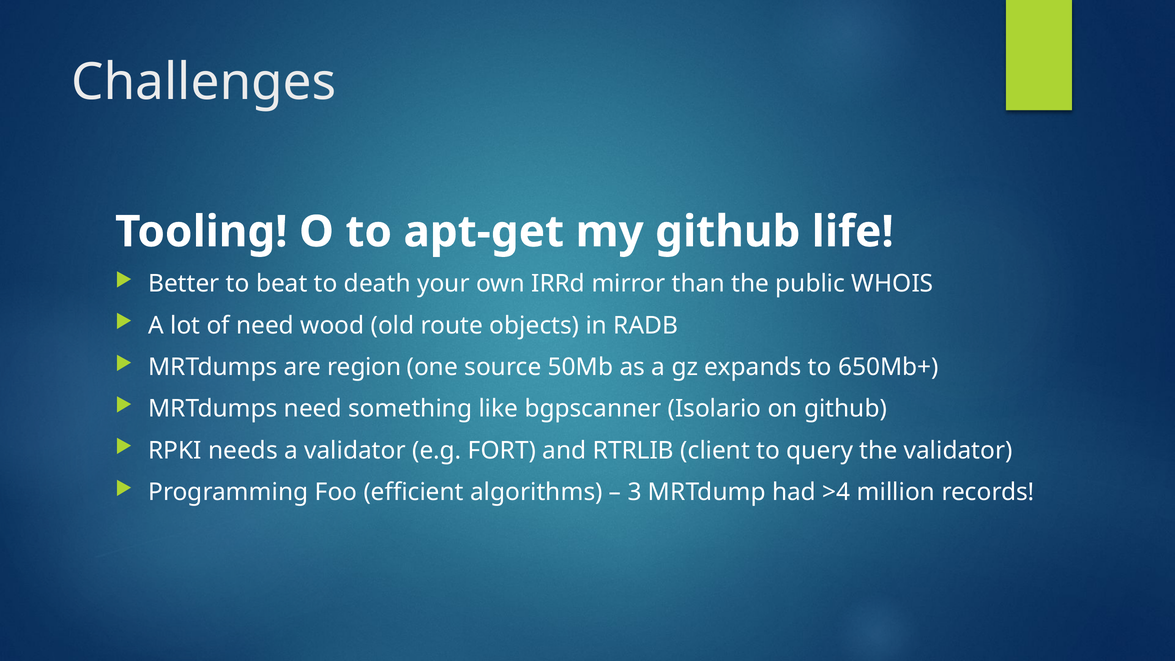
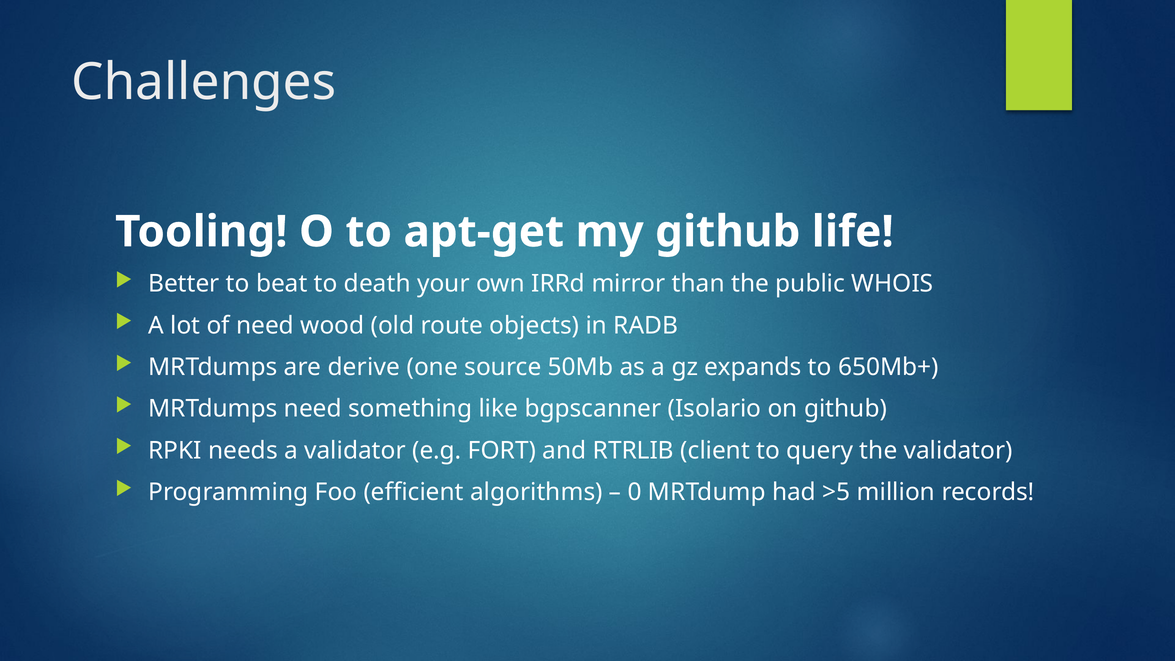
region: region -> derive
3: 3 -> 0
>4: >4 -> >5
